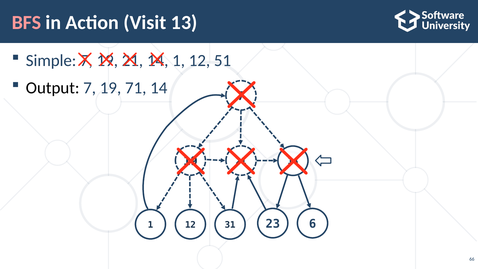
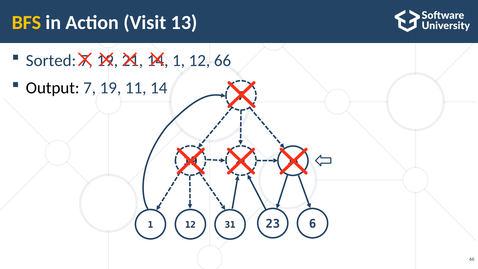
BFS colour: pink -> yellow
Simple: Simple -> Sorted
12 51: 51 -> 66
71: 71 -> 11
